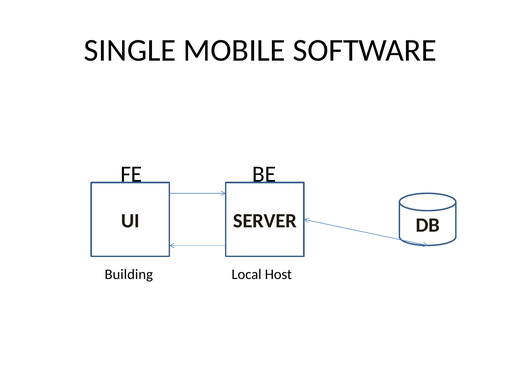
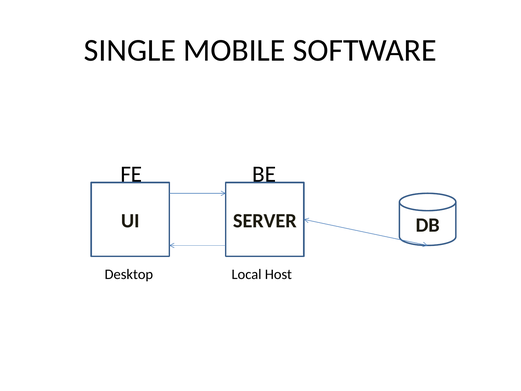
Building: Building -> Desktop
